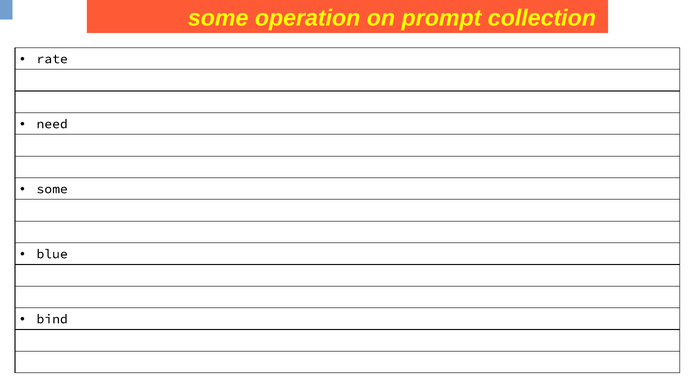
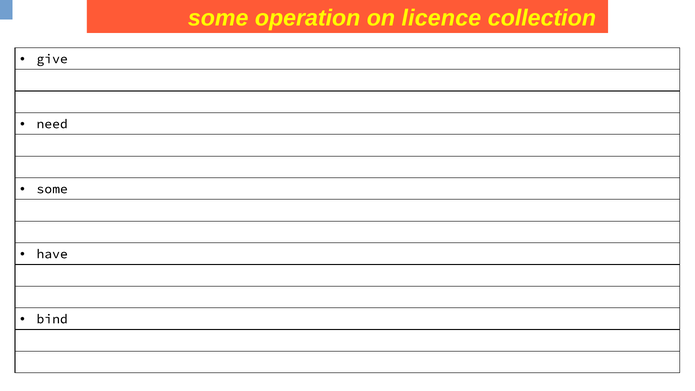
prompt: prompt -> licence
rate: rate -> give
blue: blue -> have
